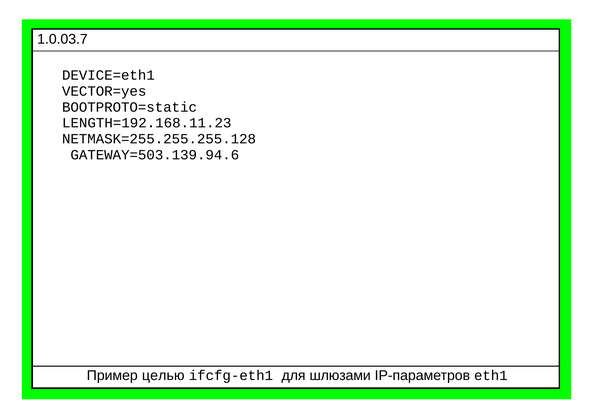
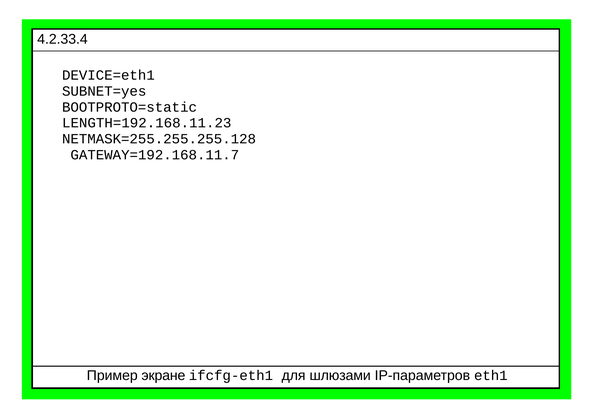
1.0.03.7: 1.0.03.7 -> 4.2.33.4
VECTOR=yes: VECTOR=yes -> SUBNET=yes
GATEWAY=503.139.94.6: GATEWAY=503.139.94.6 -> GATEWAY=192.168.11.7
целью: целью -> экране
